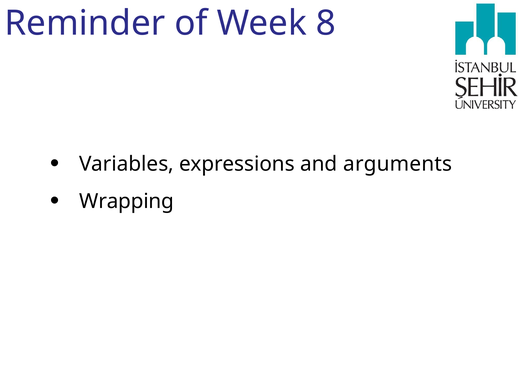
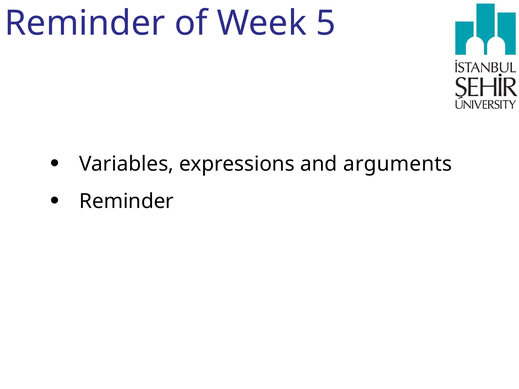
8: 8 -> 5
Wrapping at (127, 201): Wrapping -> Reminder
